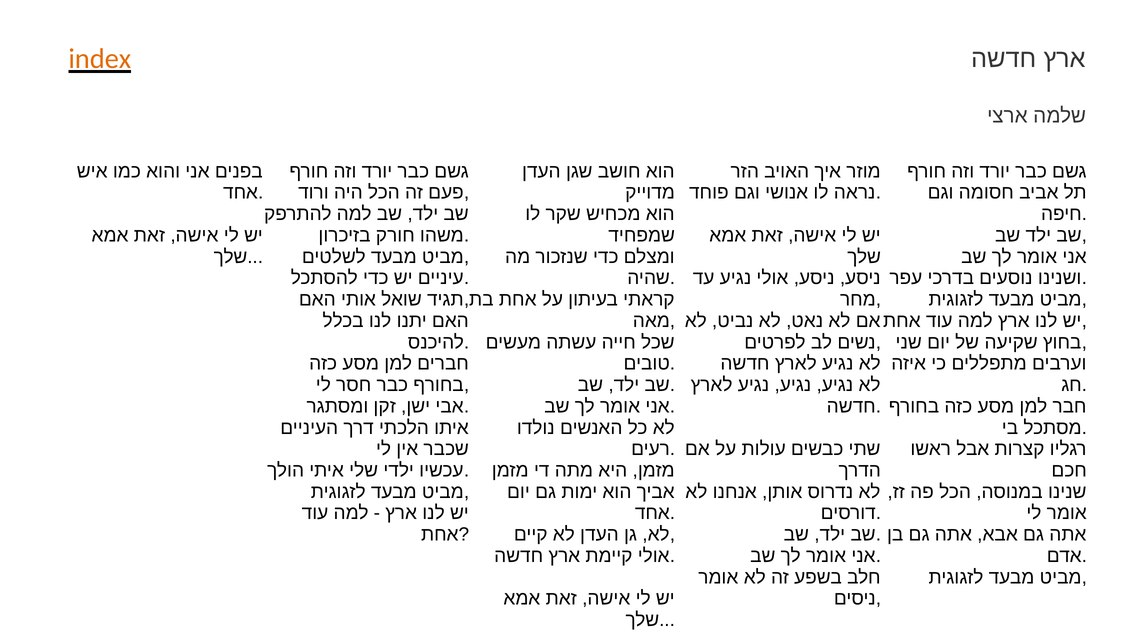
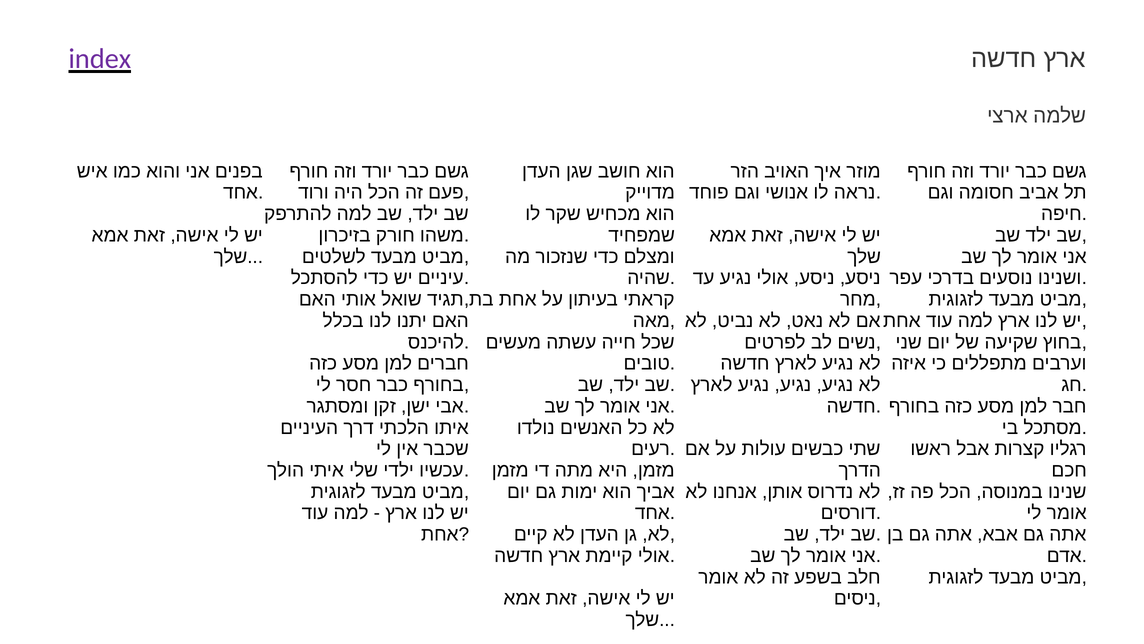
index colour: orange -> purple
